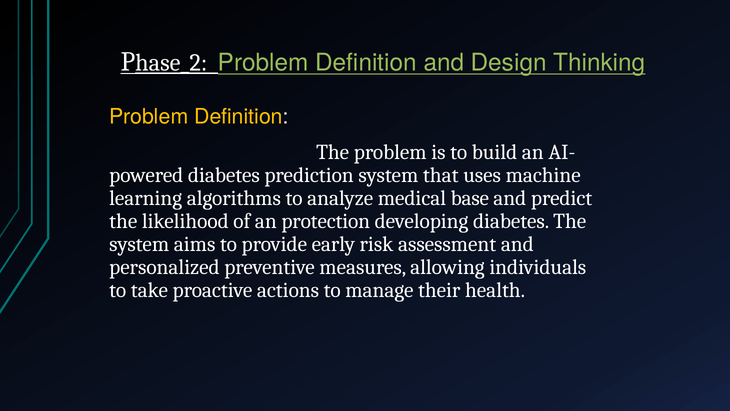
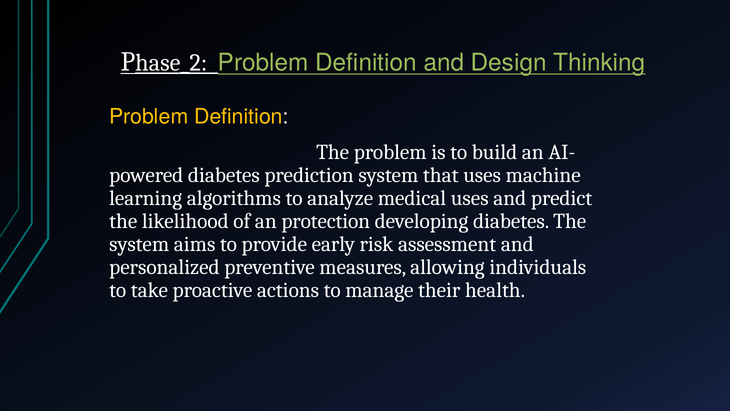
medical base: base -> uses
